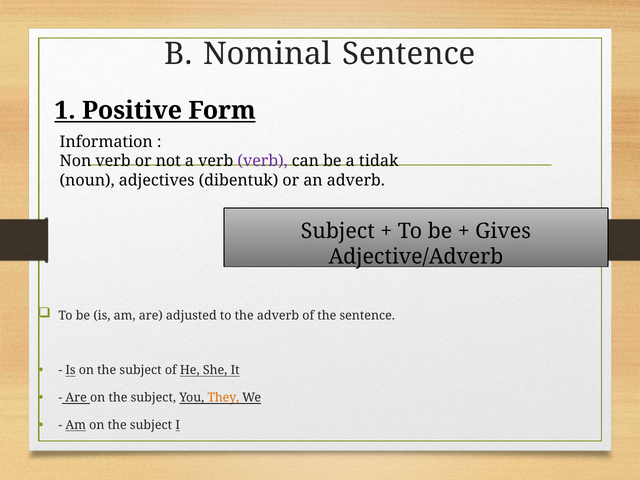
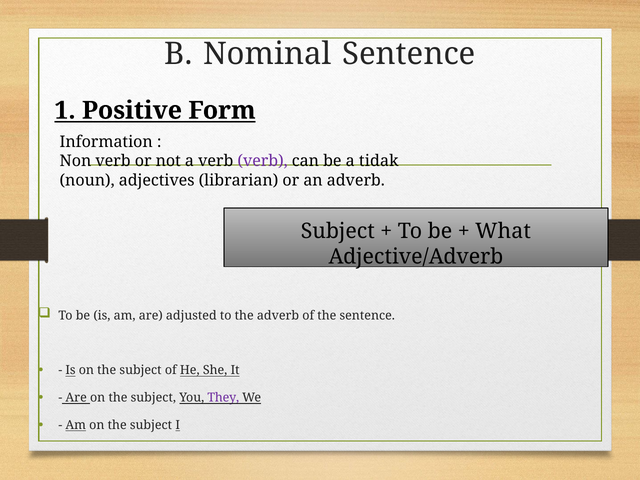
dibentuk: dibentuk -> librarian
Gives: Gives -> What
They colour: orange -> purple
